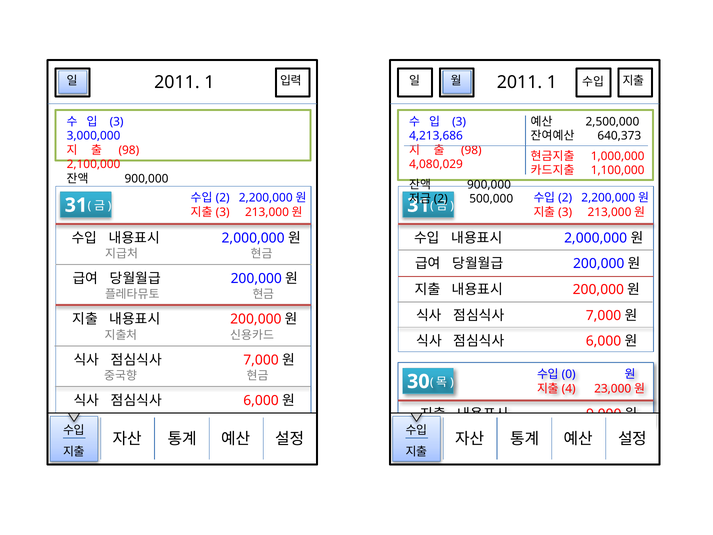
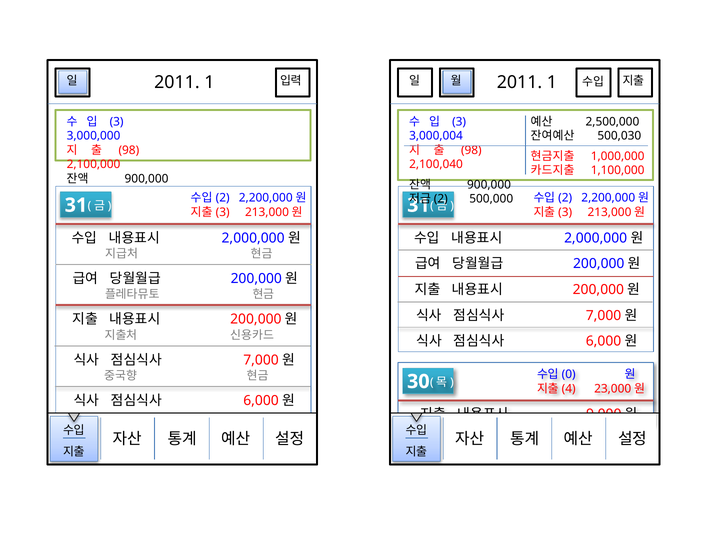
640,373: 640,373 -> 500,030
4,213,686: 4,213,686 -> 3,000,004
4,080,029: 4,080,029 -> 2,100,040
